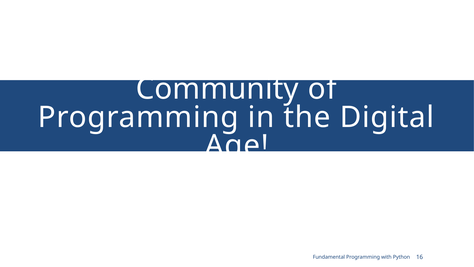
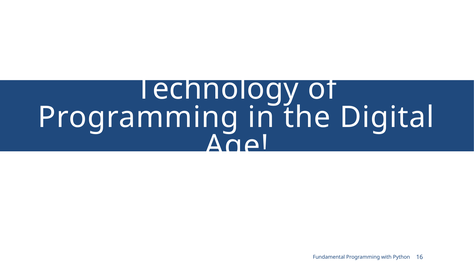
Community: Community -> Technology
